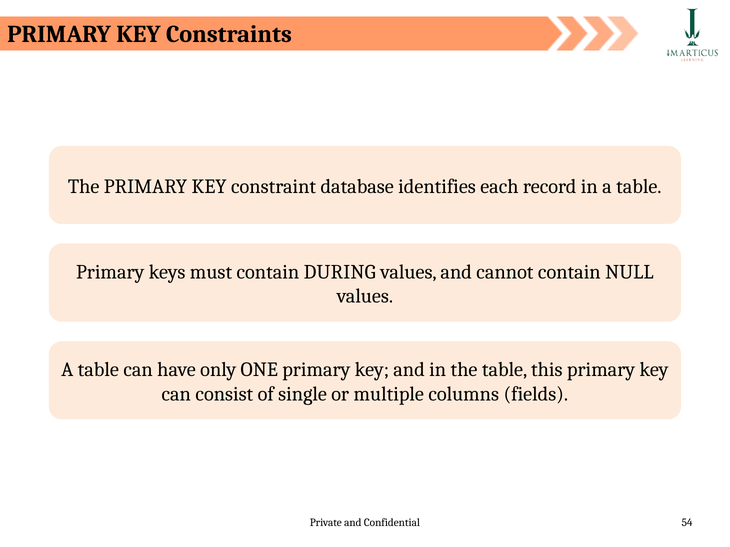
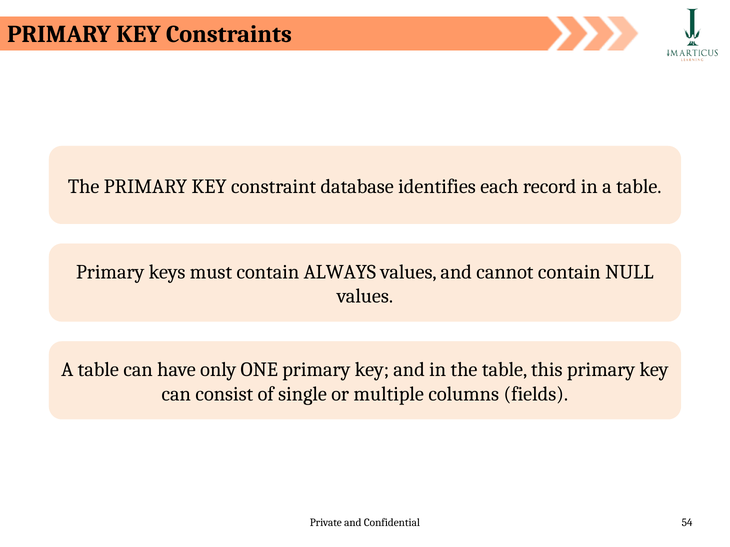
DURING: DURING -> ALWAYS
